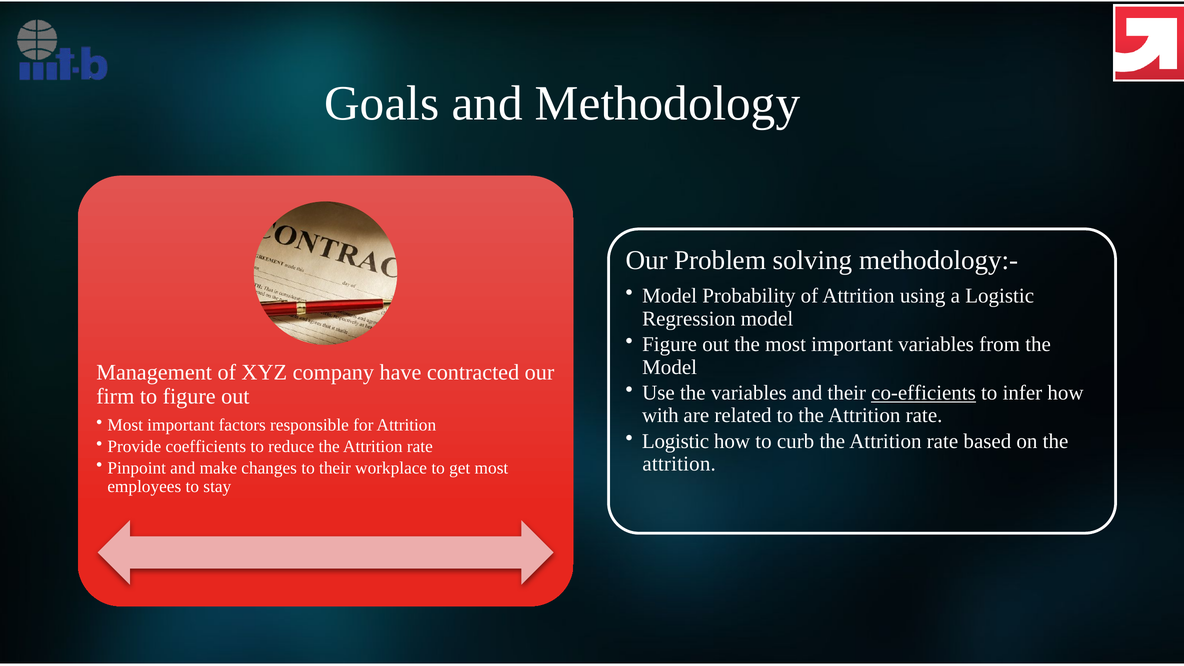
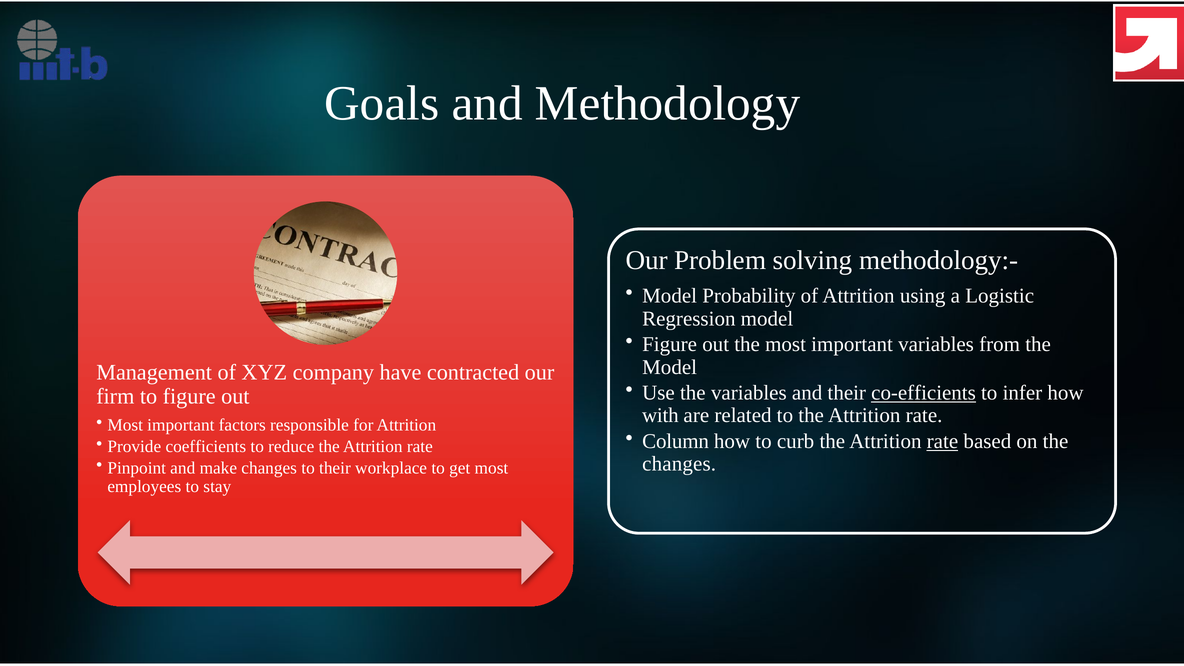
Logistic at (676, 441): Logistic -> Column
rate at (942, 441) underline: none -> present
attrition at (679, 464): attrition -> changes
